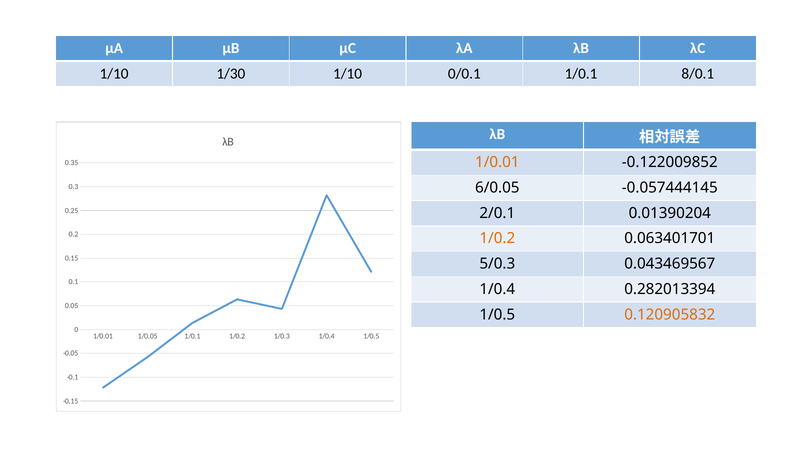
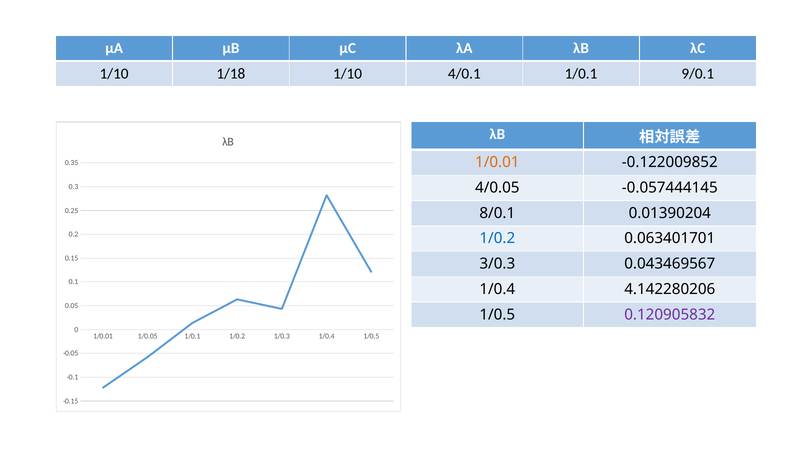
1/30: 1/30 -> 1/18
0/0.1: 0/0.1 -> 4/0.1
8/0.1: 8/0.1 -> 9/0.1
6/0.05: 6/0.05 -> 4/0.05
2/0.1: 2/0.1 -> 8/0.1
1/0.2 at (497, 238) colour: orange -> blue
5/0.3: 5/0.3 -> 3/0.3
0.282013394: 0.282013394 -> 4.142280206
0.120905832 colour: orange -> purple
